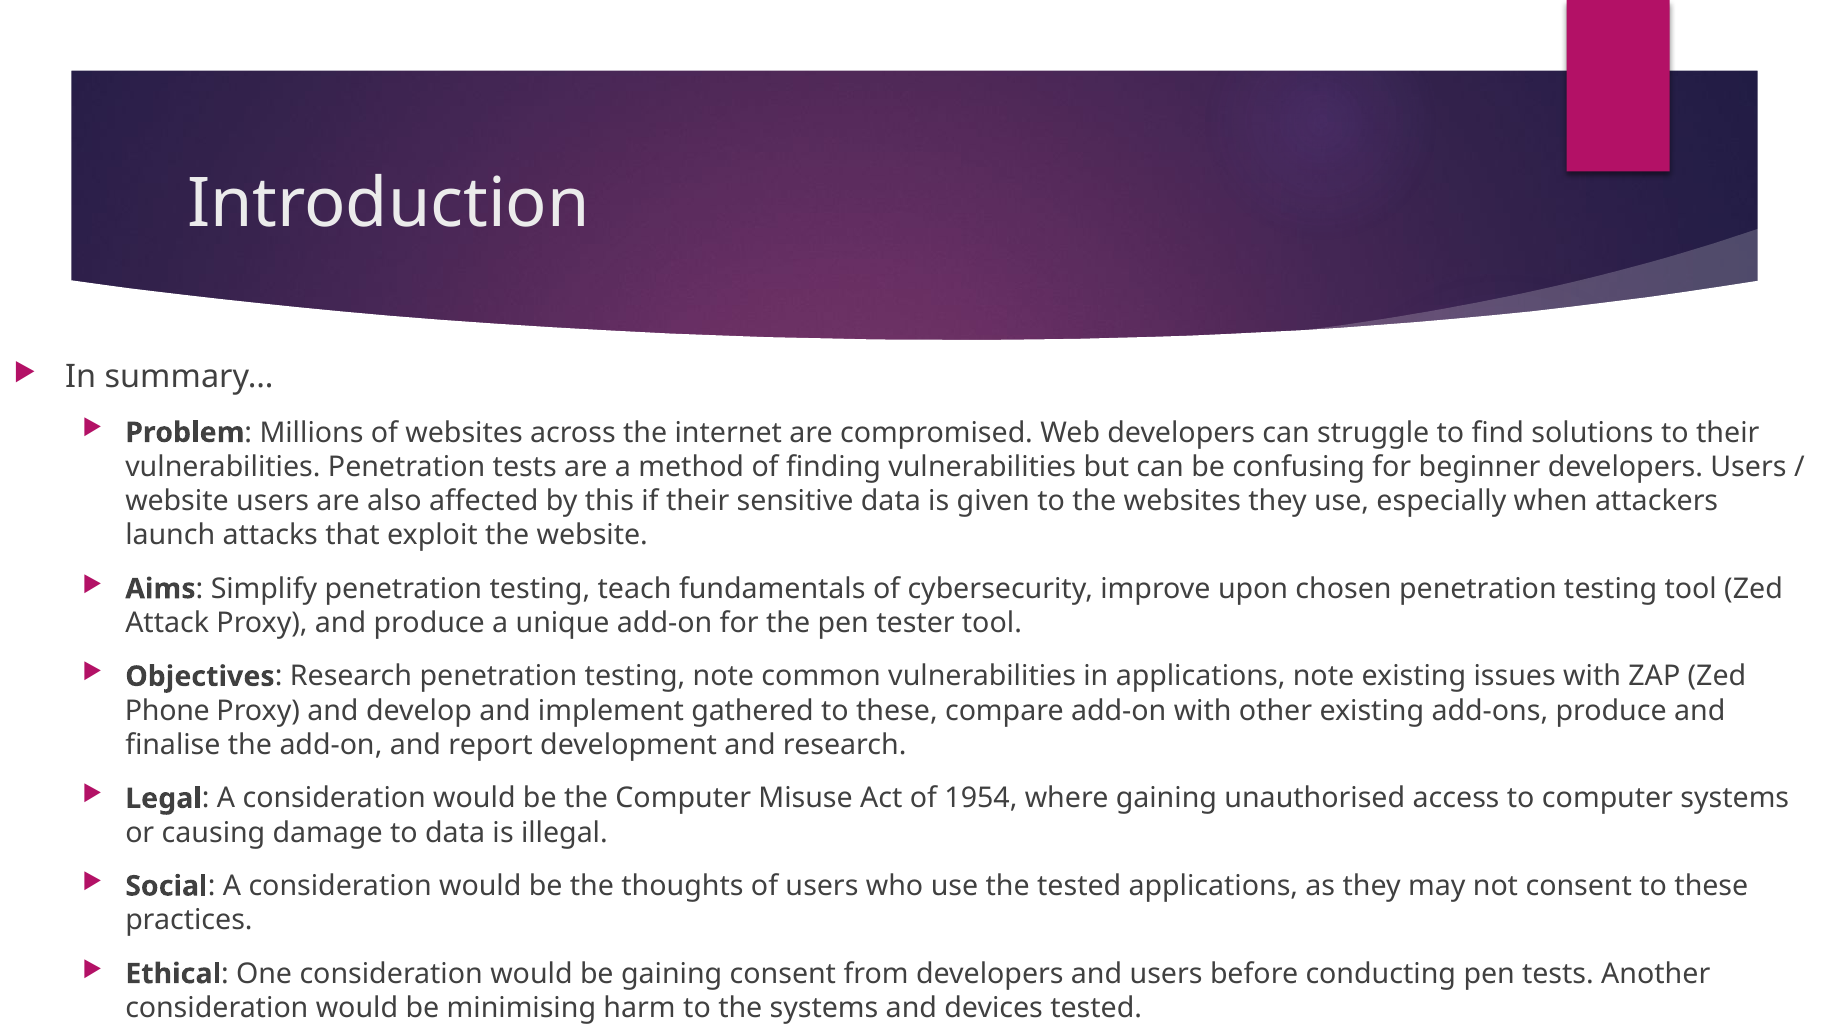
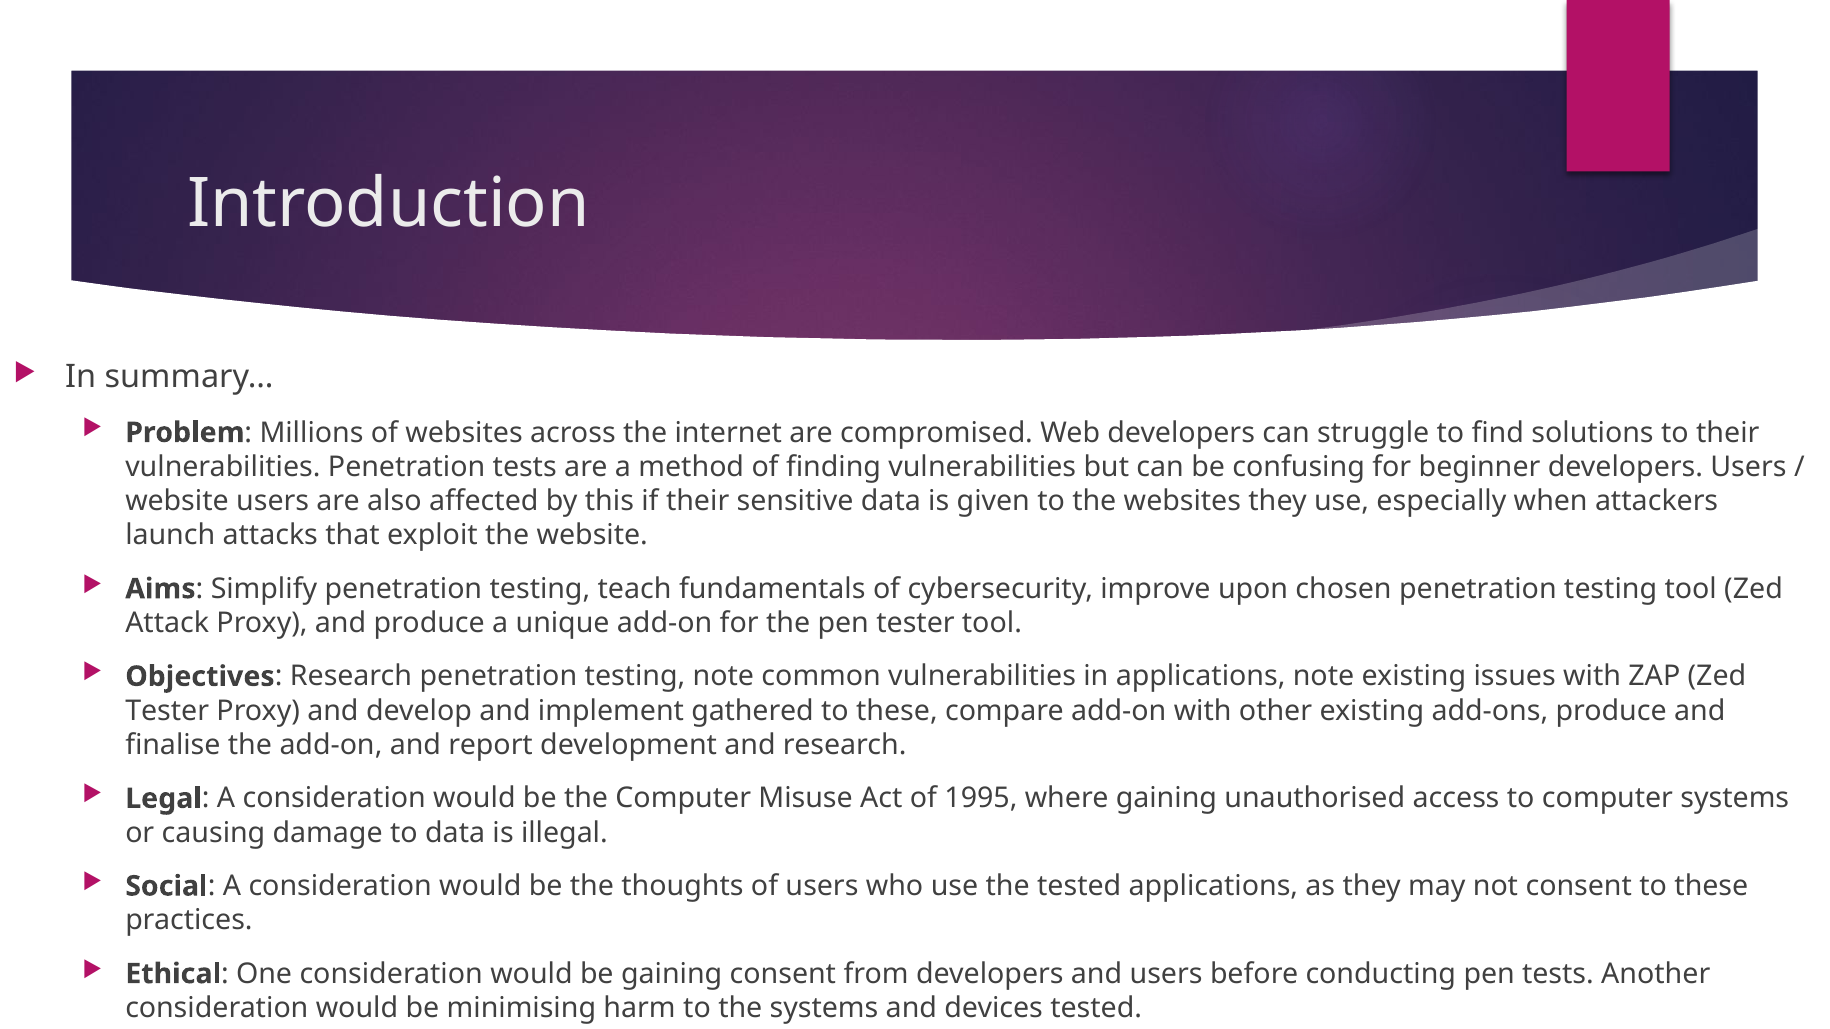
Phone at (167, 711): Phone -> Tester
1954: 1954 -> 1995
